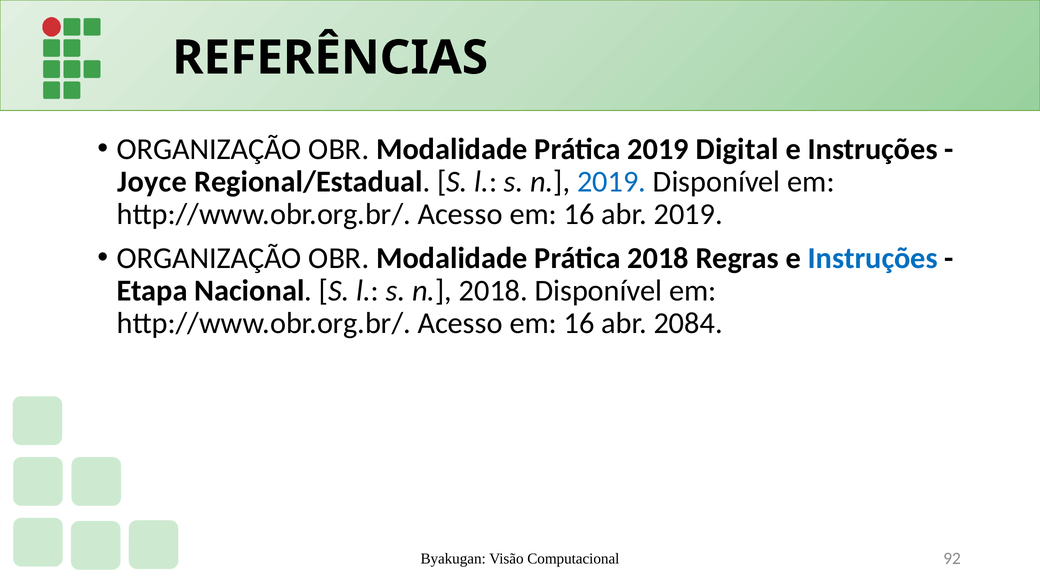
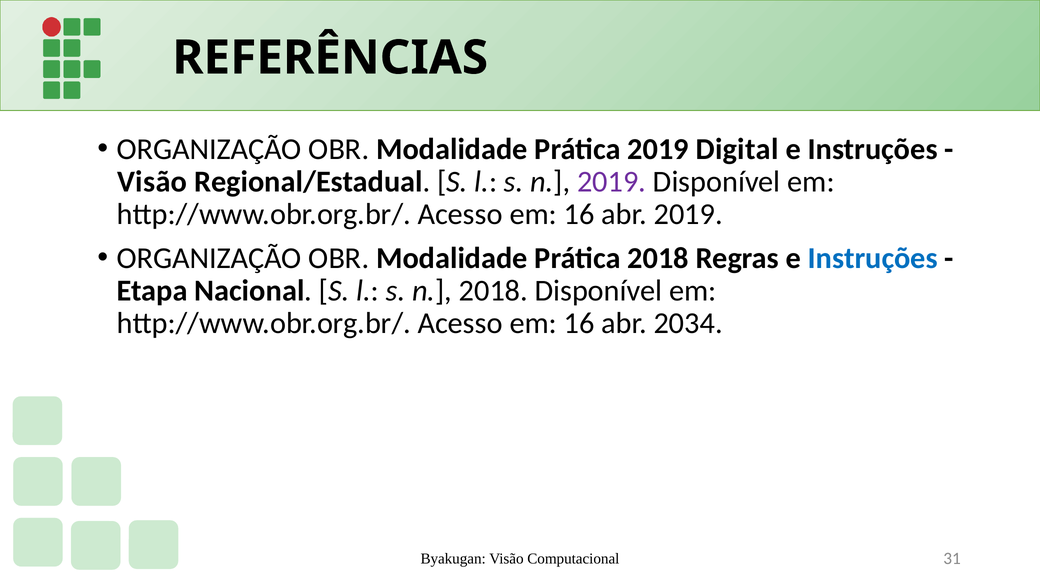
Joyce at (152, 182): Joyce -> Visão
2019 at (612, 182) colour: blue -> purple
2084: 2084 -> 2034
92: 92 -> 31
